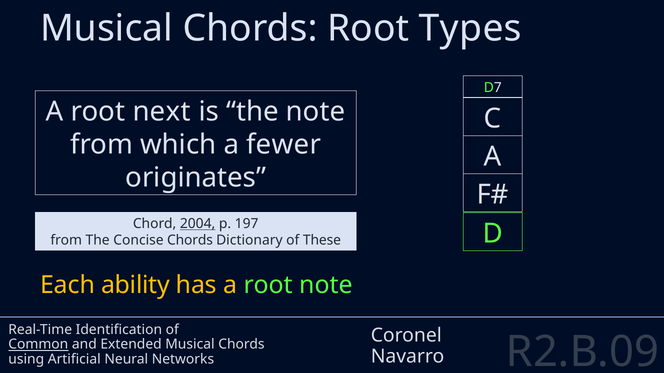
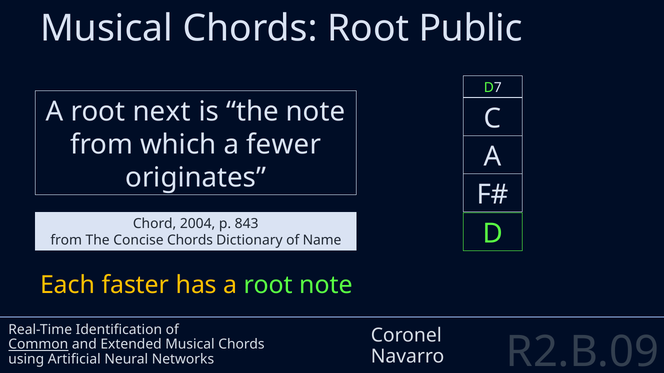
Types: Types -> Public
2004 underline: present -> none
197: 197 -> 843
These: These -> Name
ability: ability -> faster
